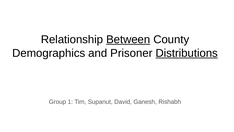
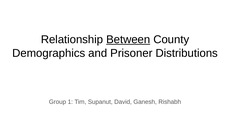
Distributions underline: present -> none
